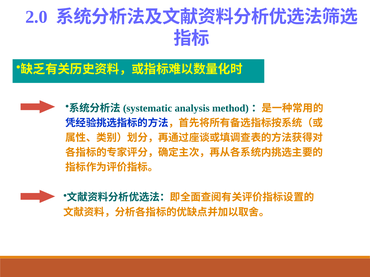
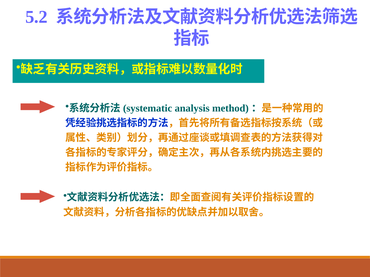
2.0: 2.0 -> 5.2
